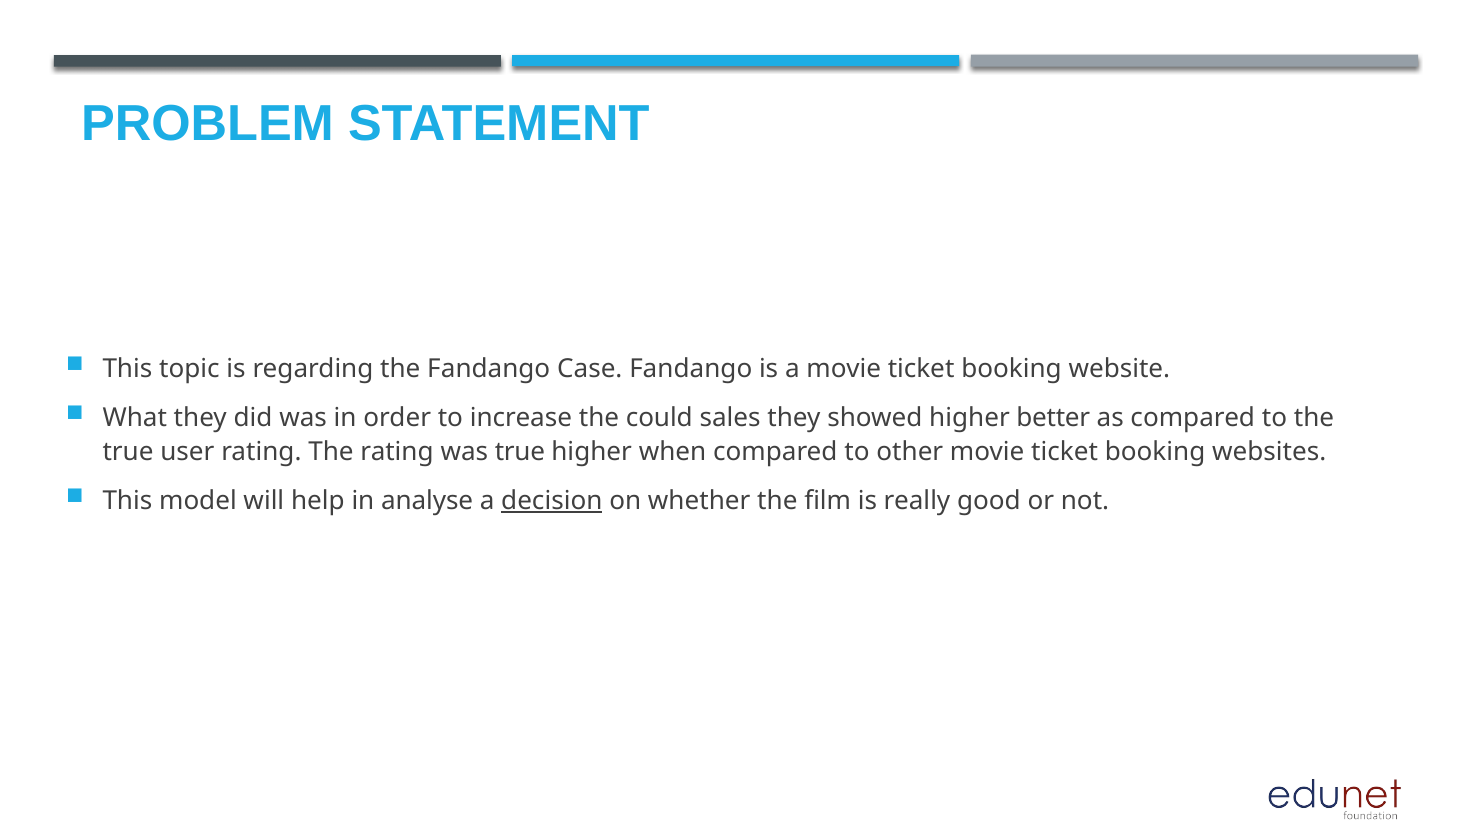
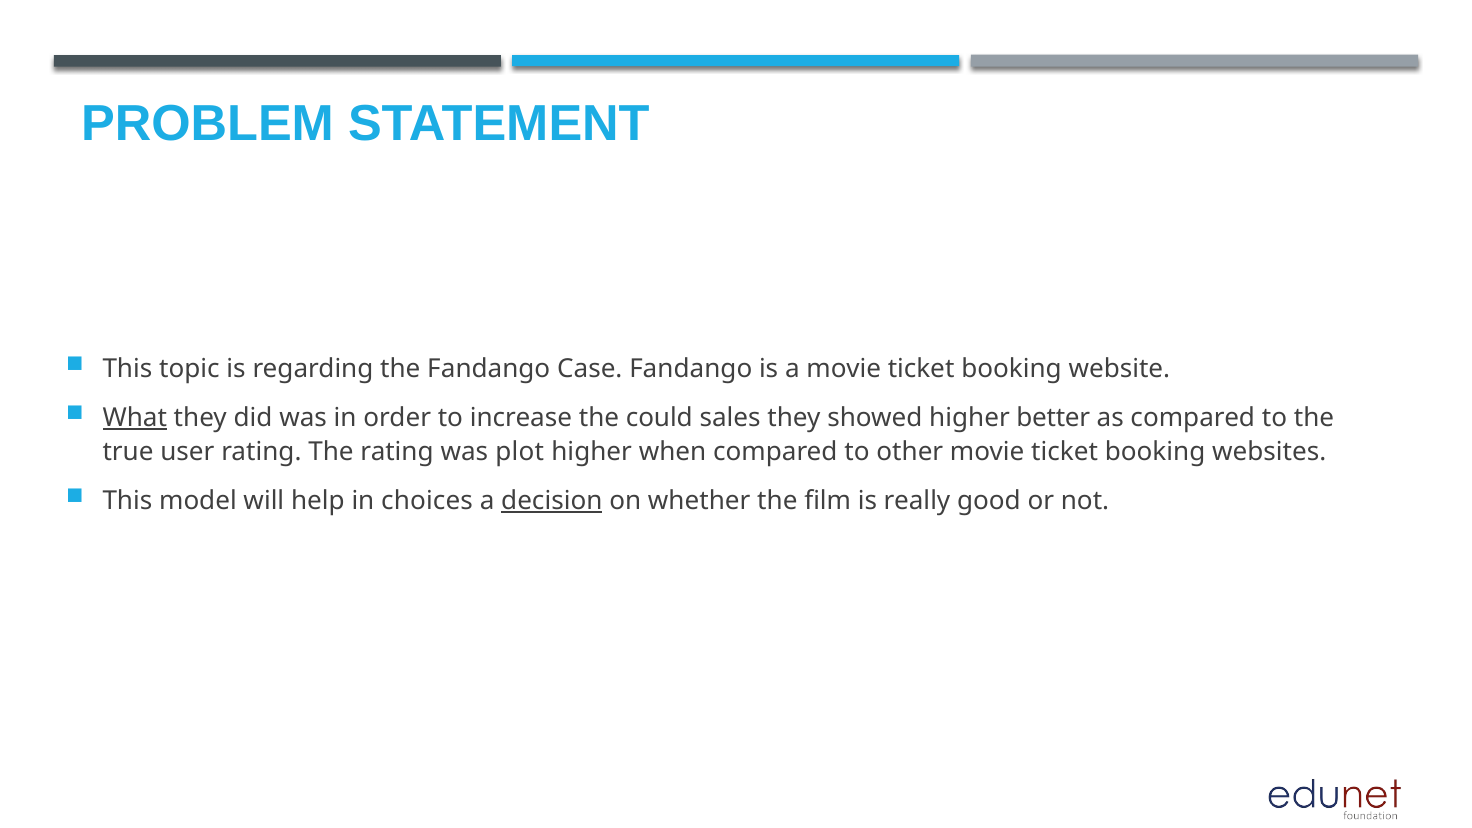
What underline: none -> present
was true: true -> plot
analyse: analyse -> choices
